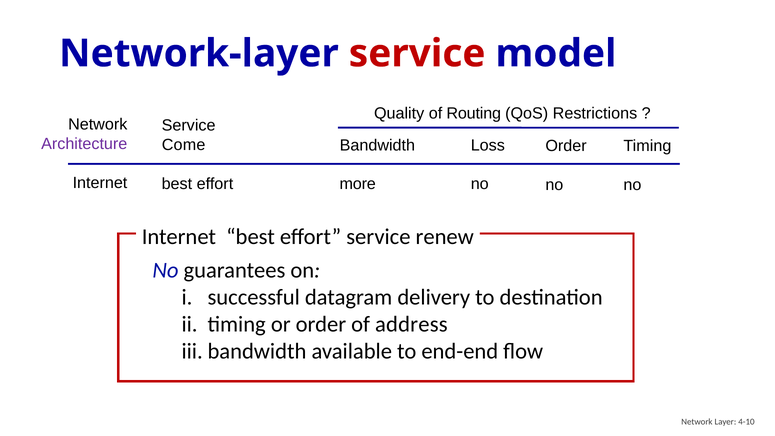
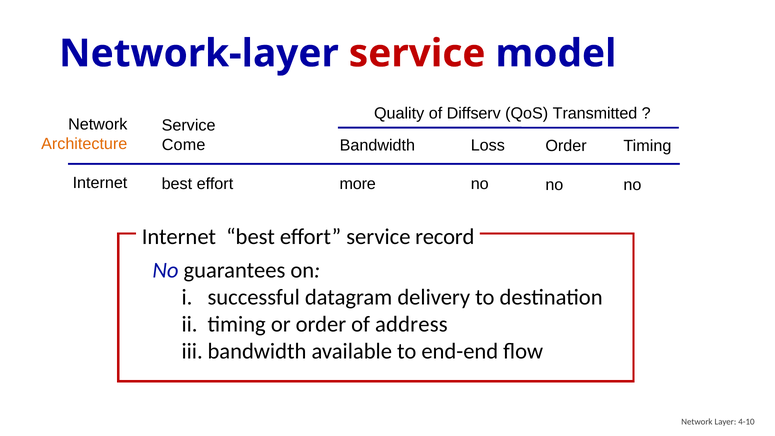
of Routing: Routing -> Diffserv
Restrictions: Restrictions -> Transmitted
Architecture colour: purple -> orange
renew: renew -> record
